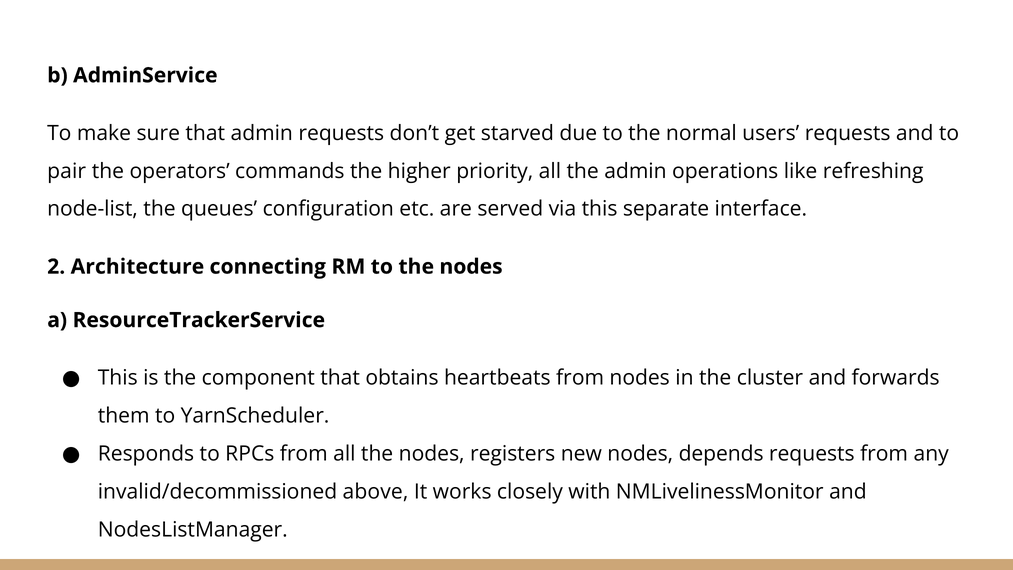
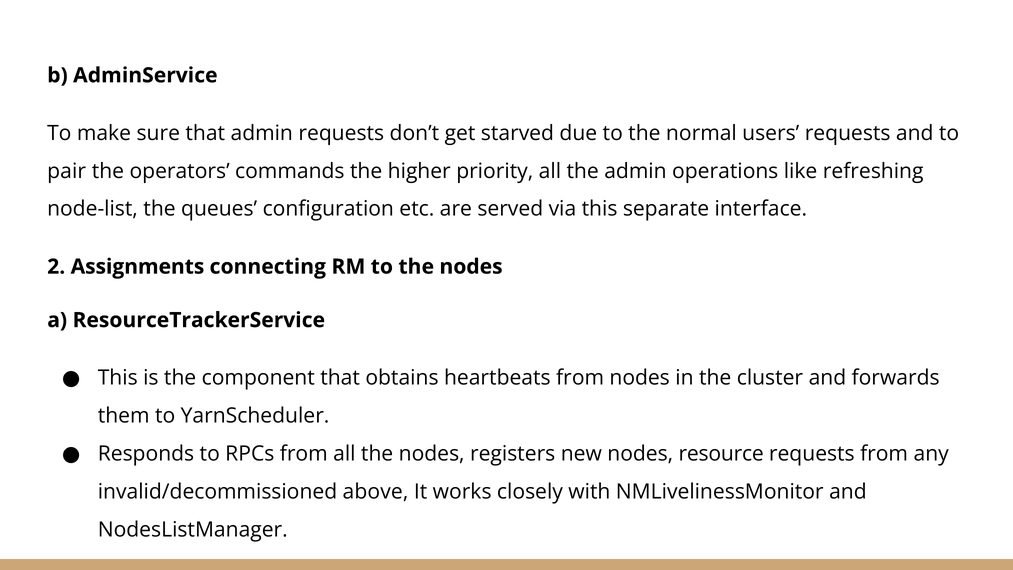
Architecture: Architecture -> Assignments
depends: depends -> resource
